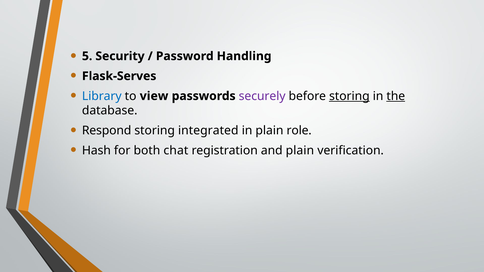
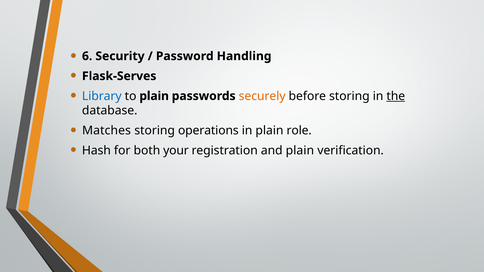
5: 5 -> 6
to view: view -> plain
securely colour: purple -> orange
storing at (349, 96) underline: present -> none
Respond: Respond -> Matches
integrated: integrated -> operations
chat: chat -> your
